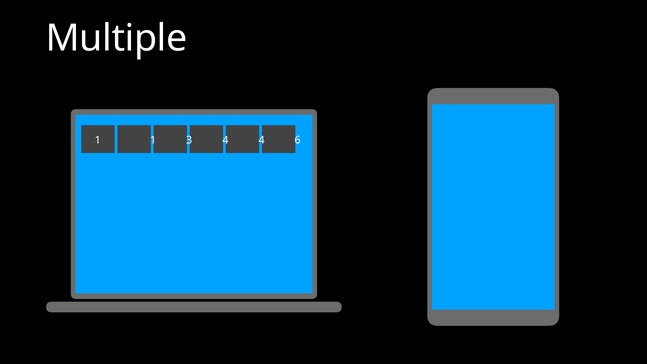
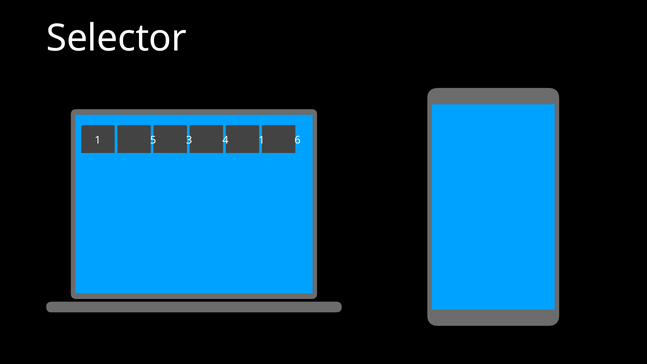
Multiple: Multiple -> Selector
1 at (153, 140): 1 -> 5
4 4: 4 -> 1
